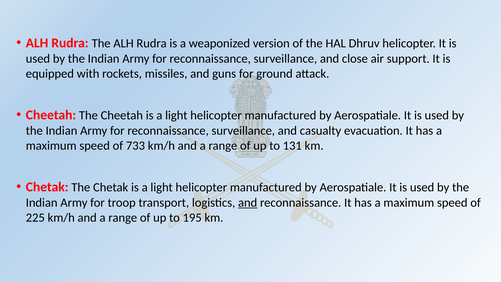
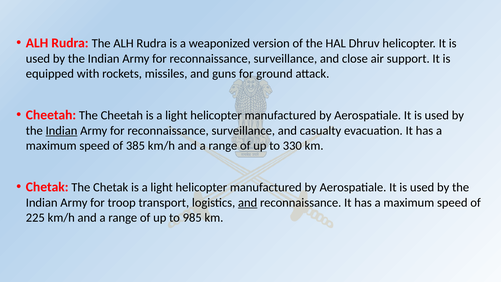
Indian at (61, 131) underline: none -> present
733: 733 -> 385
131: 131 -> 330
195: 195 -> 985
